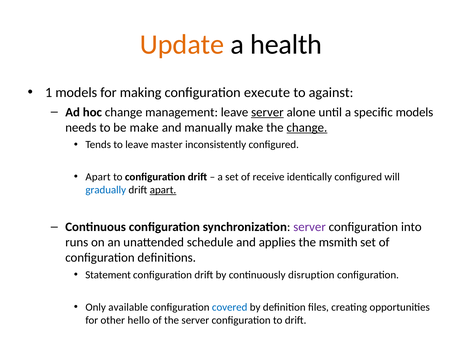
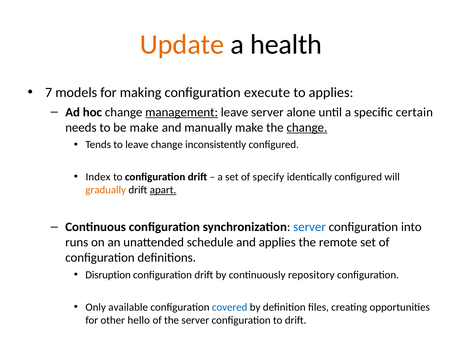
1: 1 -> 7
to against: against -> applies
management underline: none -> present
server at (267, 112) underline: present -> none
specific models: models -> certain
leave master: master -> change
Apart at (98, 177): Apart -> Index
receive: receive -> specify
gradually colour: blue -> orange
server at (310, 227) colour: purple -> blue
msmith: msmith -> remote
Statement: Statement -> Disruption
disruption: disruption -> repository
